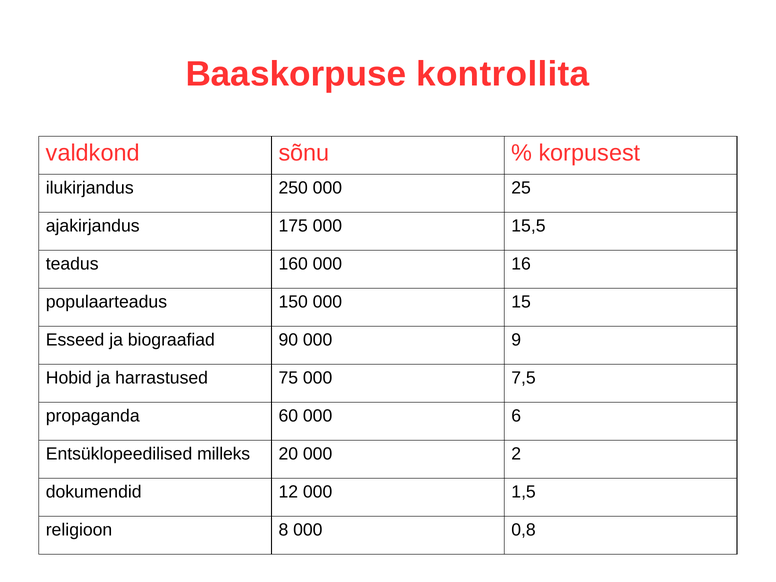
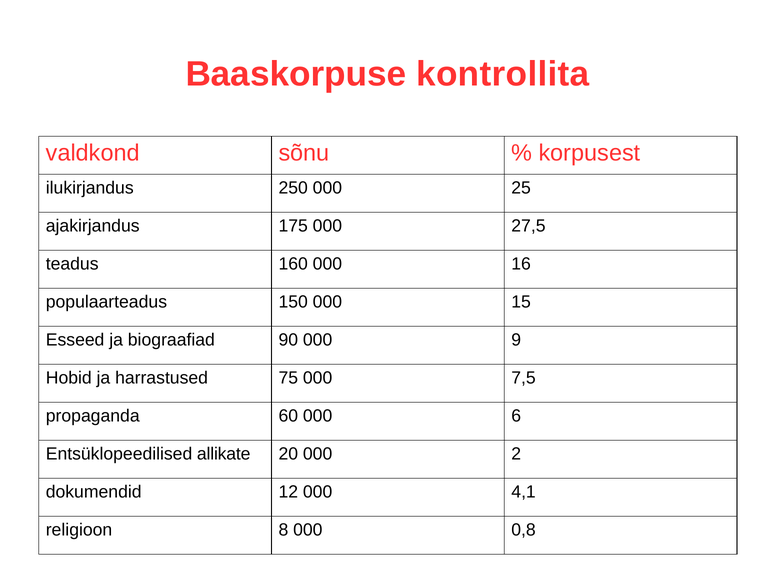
15,5: 15,5 -> 27,5
milleks: milleks -> allikate
1,5: 1,5 -> 4,1
